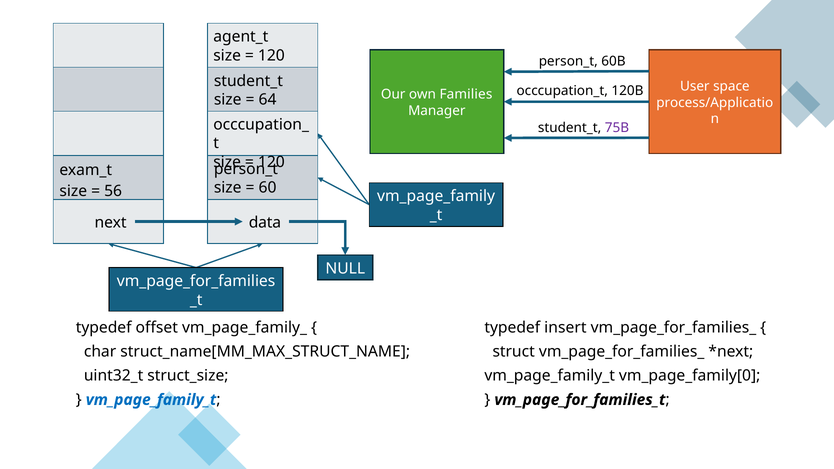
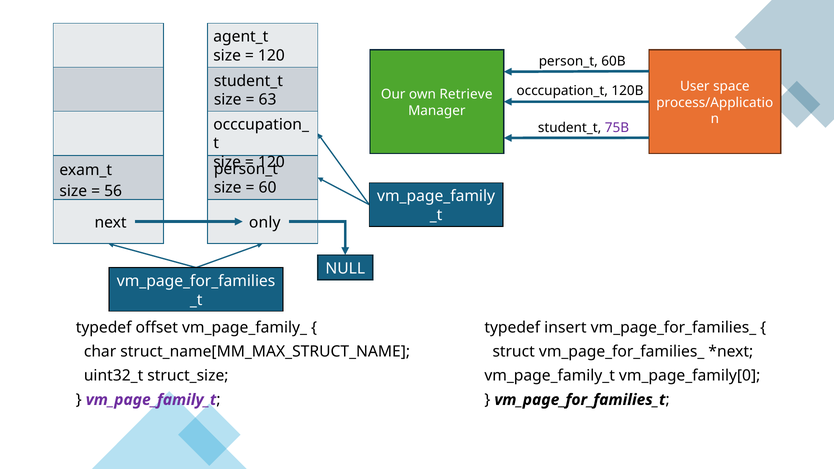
Families: Families -> Retrieve
64: 64 -> 63
data: data -> only
vm_page_family_t at (151, 400) colour: blue -> purple
